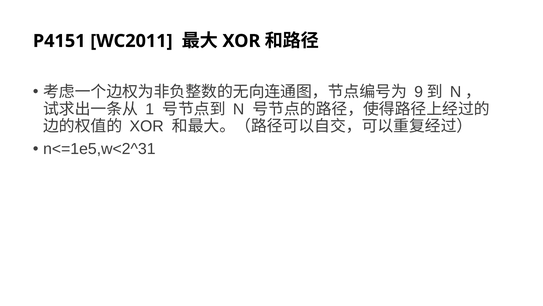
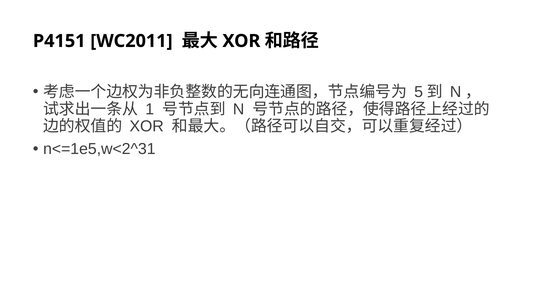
9: 9 -> 5
